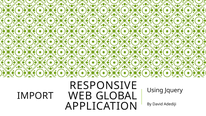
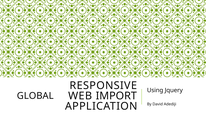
GLOBAL: GLOBAL -> IMPORT
IMPORT: IMPORT -> GLOBAL
